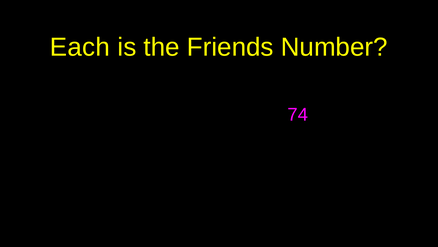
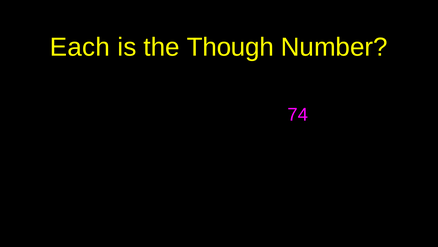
Friends: Friends -> Though
